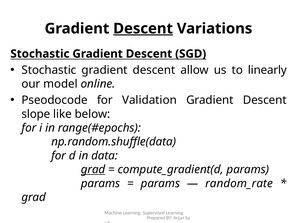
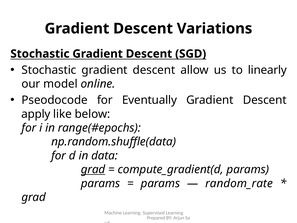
Descent at (143, 29) underline: present -> none
Validation: Validation -> Eventually
slope: slope -> apply
